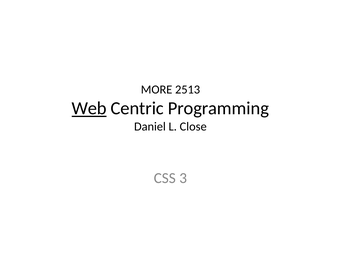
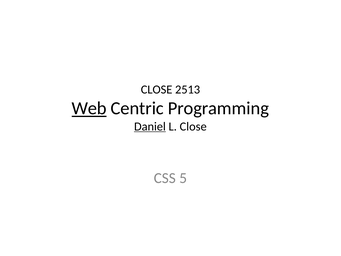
MORE at (157, 89): MORE -> CLOSE
Daniel underline: none -> present
3: 3 -> 5
